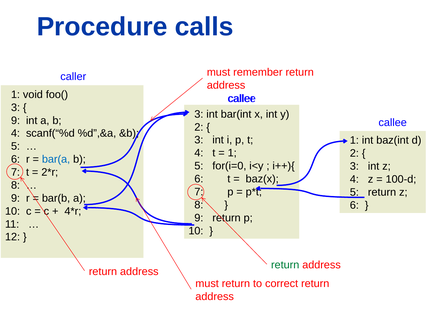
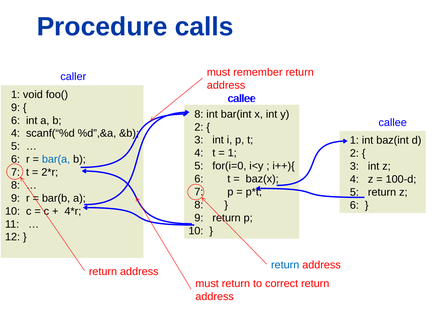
3 at (16, 108): 3 -> 9
3 at (199, 114): 3 -> 8
9 at (16, 121): 9 -> 6
return at (285, 266) colour: green -> blue
